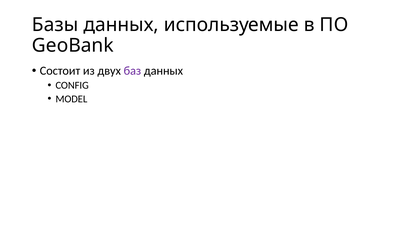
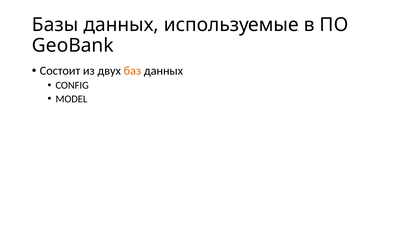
баз colour: purple -> orange
